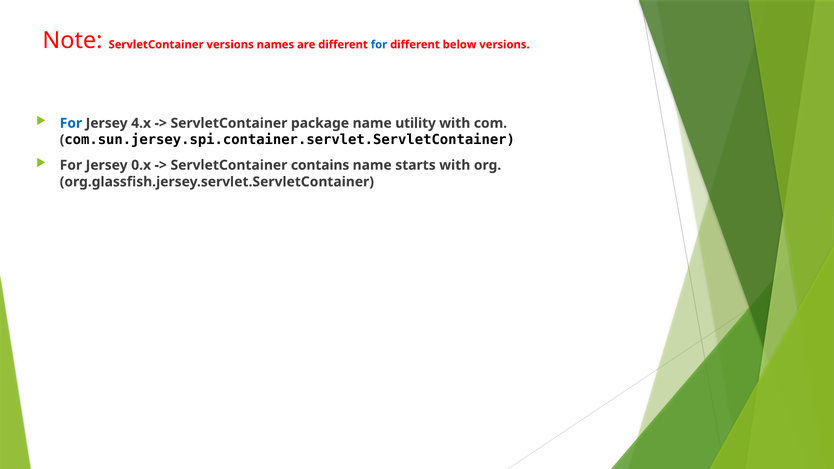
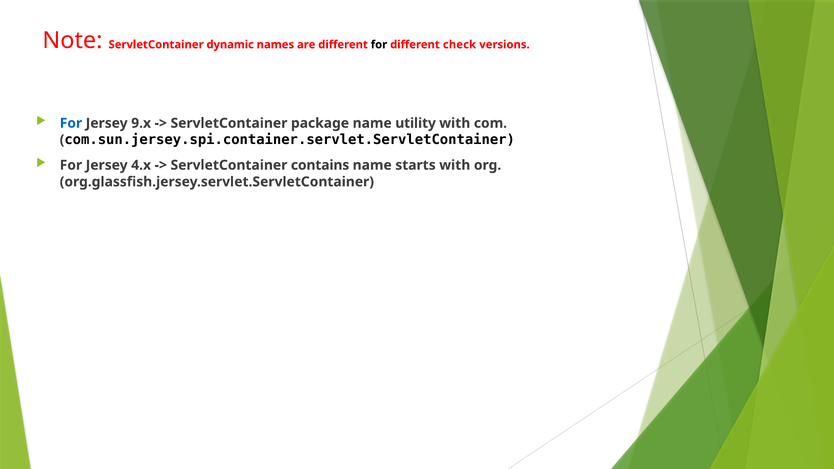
ServletContainer versions: versions -> dynamic
for at (379, 45) colour: blue -> black
below: below -> check
4.x: 4.x -> 9.x
0.x: 0.x -> 4.x
